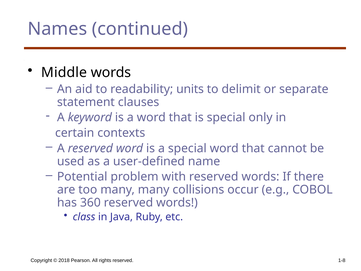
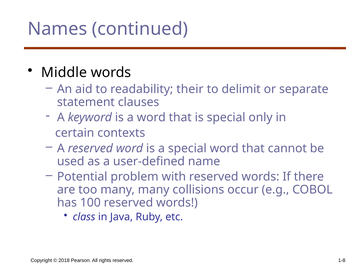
units: units -> their
360: 360 -> 100
